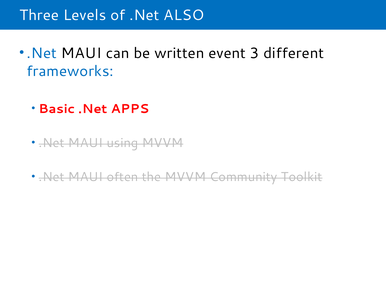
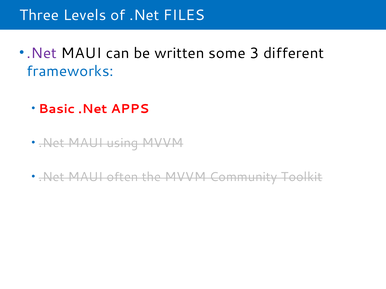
ALSO: ALSO -> FILES
.Net at (42, 53) colour: blue -> purple
event: event -> some
